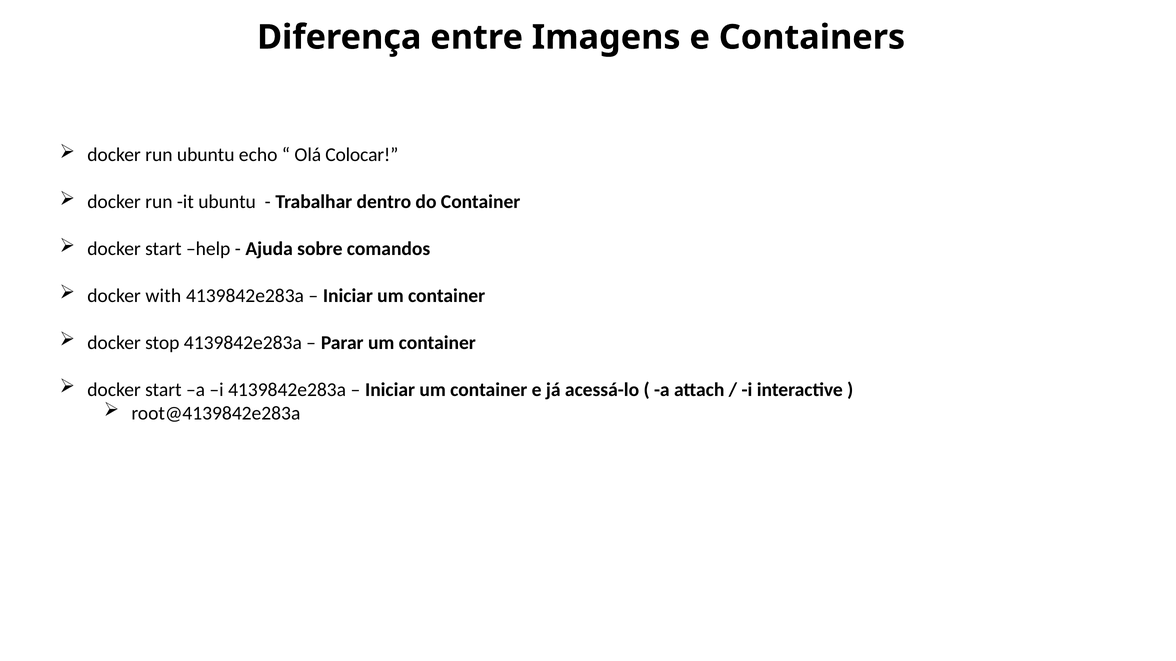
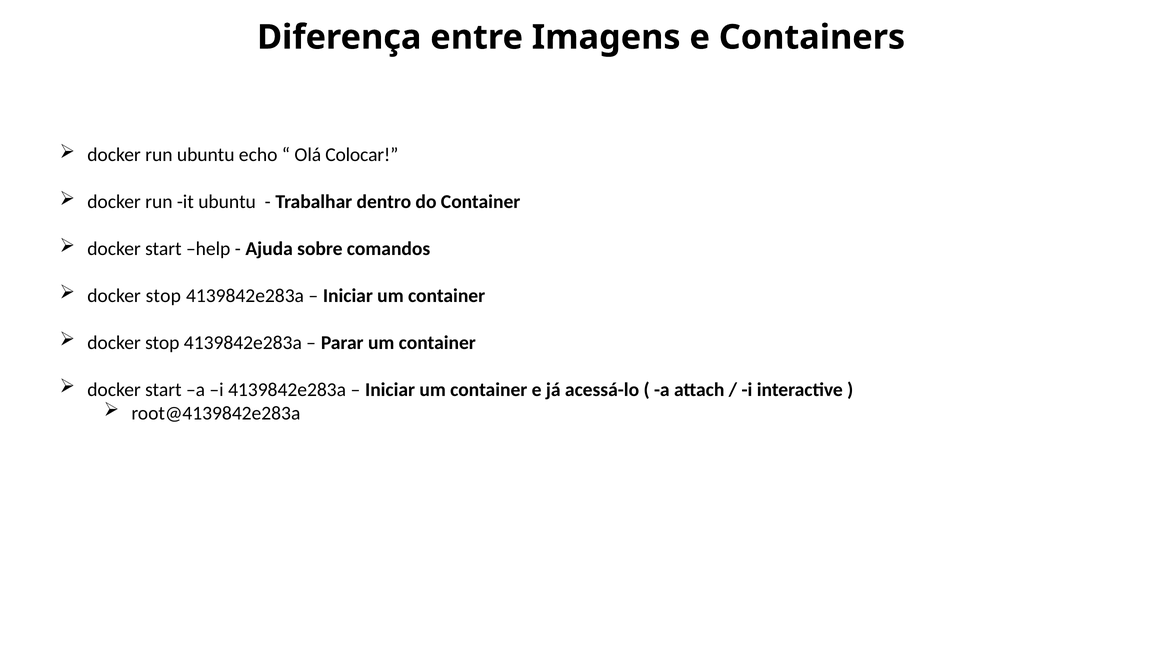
with at (163, 296): with -> stop
